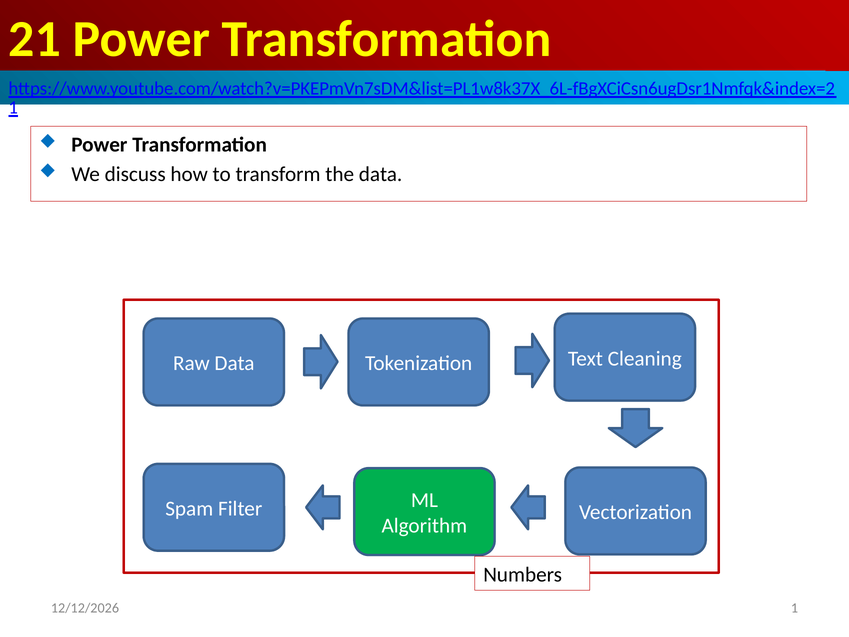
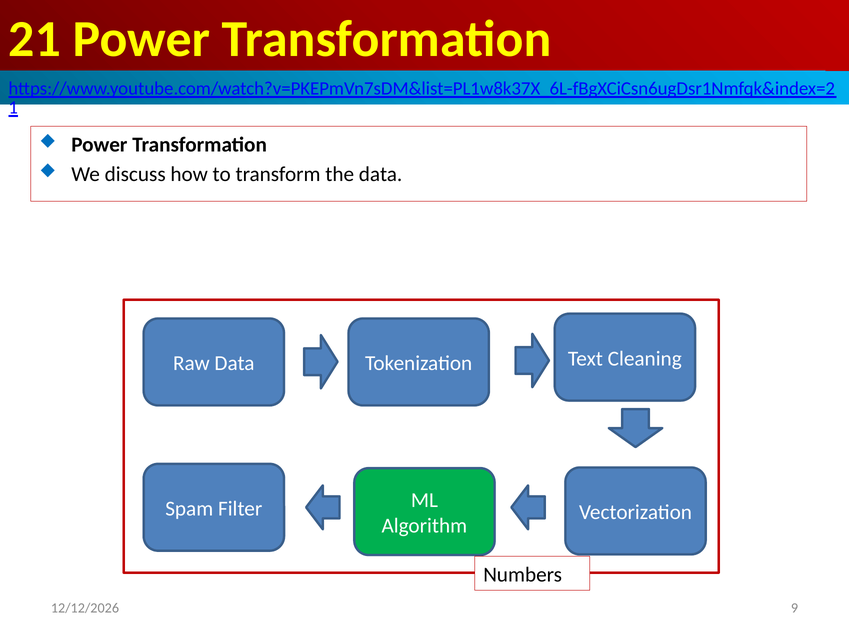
1 at (795, 608): 1 -> 9
